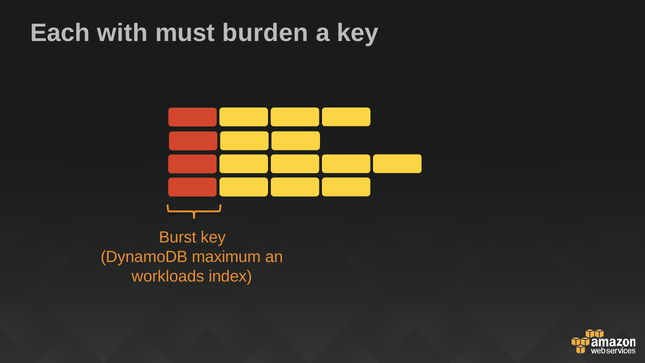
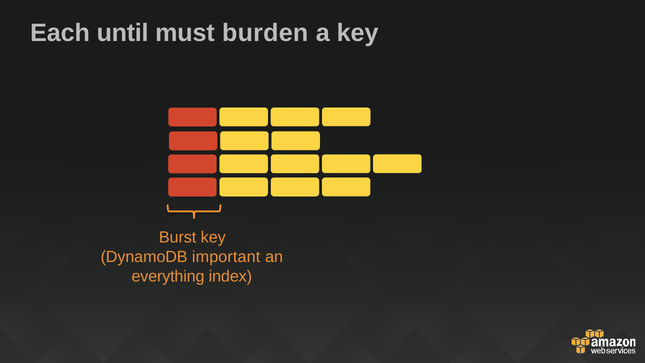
with: with -> until
maximum: maximum -> important
workloads: workloads -> everything
